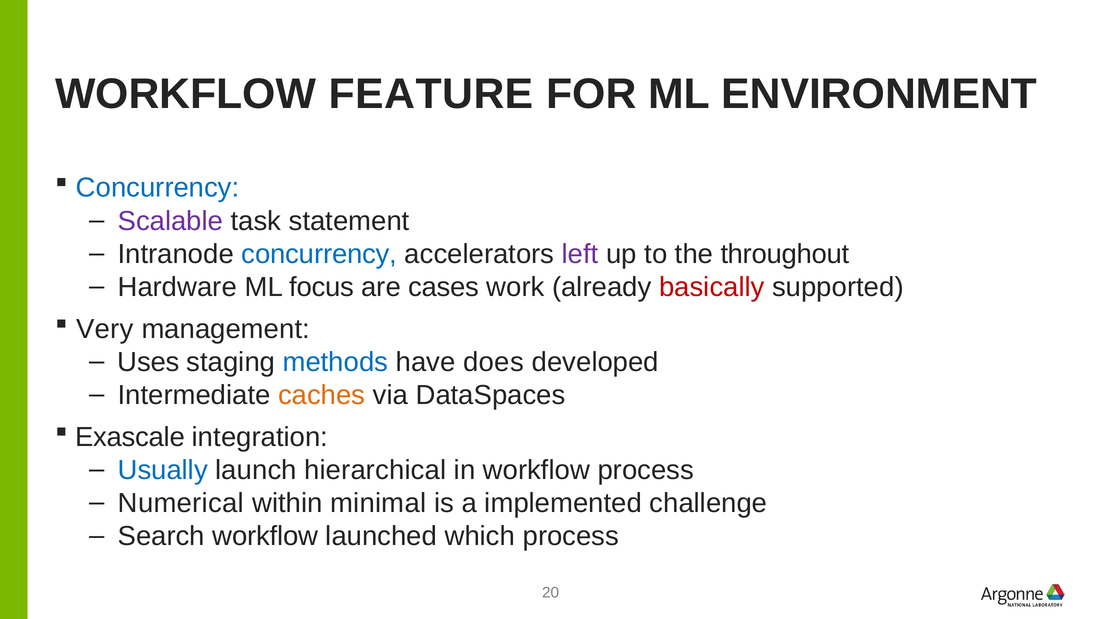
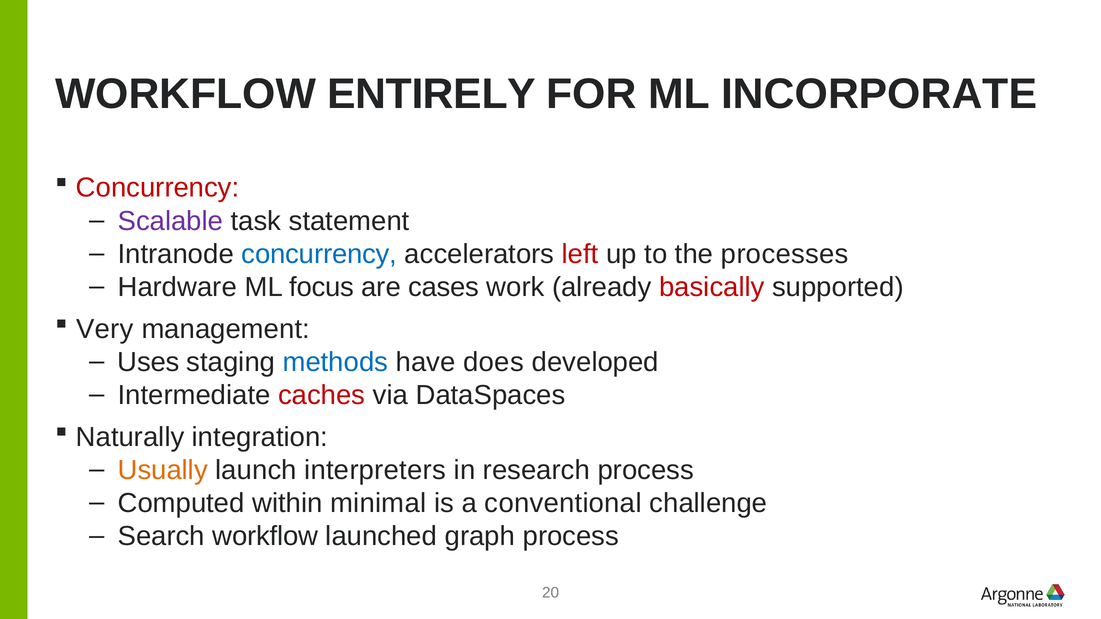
FEATURE: FEATURE -> ENTIRELY
ENVIRONMENT: ENVIRONMENT -> INCORPORATE
Concurrency at (158, 188) colour: blue -> red
left colour: purple -> red
throughout: throughout -> processes
caches colour: orange -> red
Exascale: Exascale -> Naturally
Usually colour: blue -> orange
hierarchical: hierarchical -> interpreters
in workflow: workflow -> research
Numerical: Numerical -> Computed
implemented: implemented -> conventional
which: which -> graph
